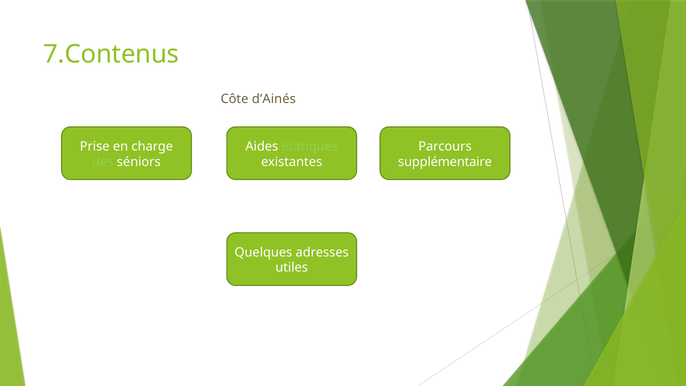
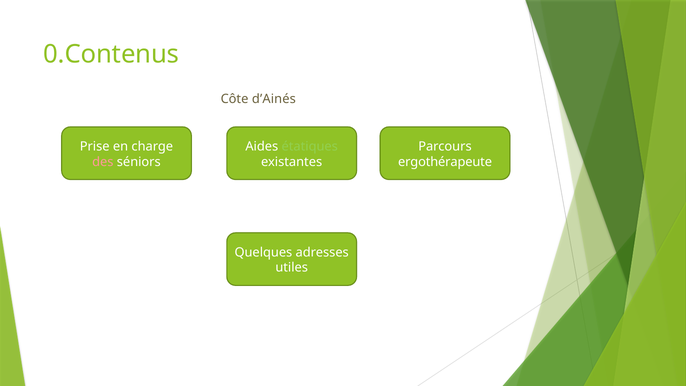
7.Contenus: 7.Contenus -> 0.Contenus
des colour: light green -> pink
supplémentaire: supplémentaire -> ergothérapeute
